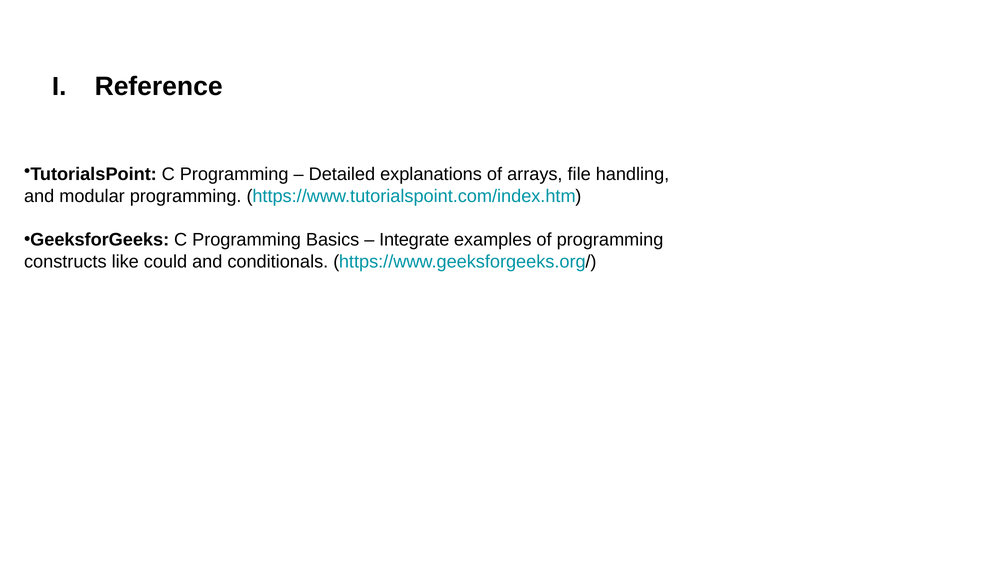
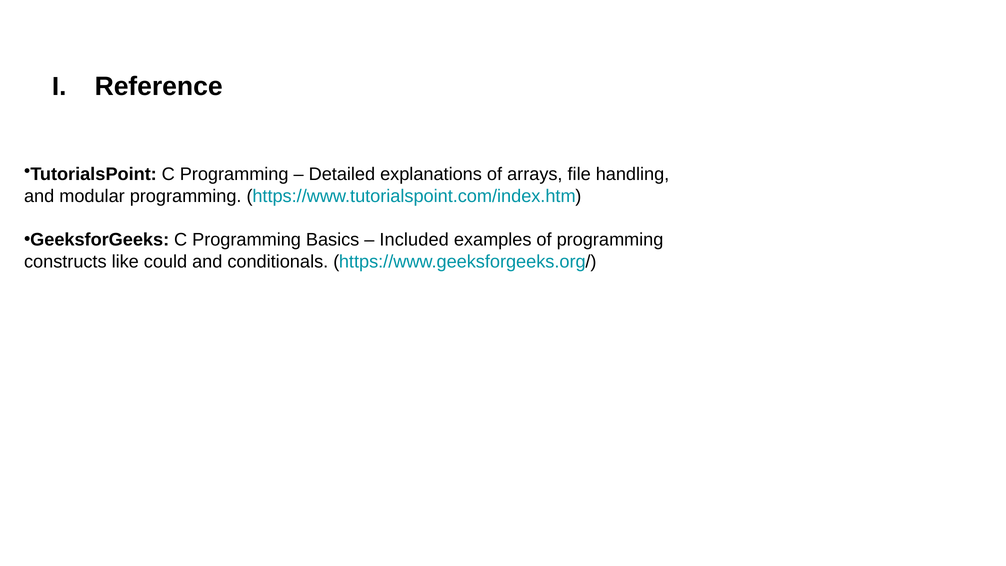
Integrate: Integrate -> Included
